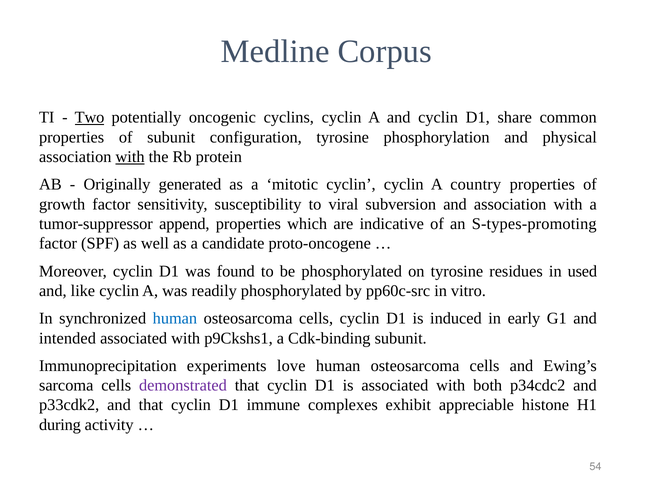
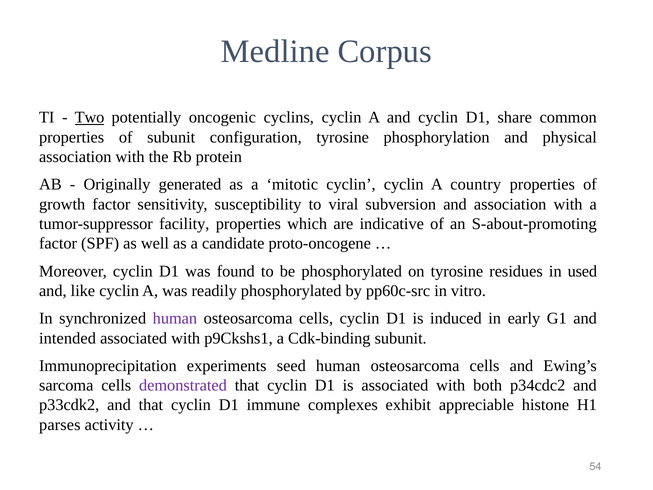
with at (130, 157) underline: present -> none
append: append -> facility
S-types-promoting: S-types-promoting -> S-about-promoting
human at (175, 318) colour: blue -> purple
love: love -> seed
during: during -> parses
